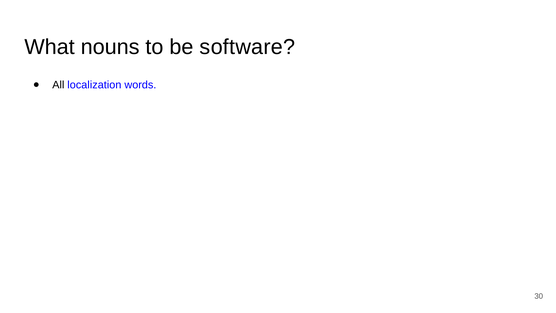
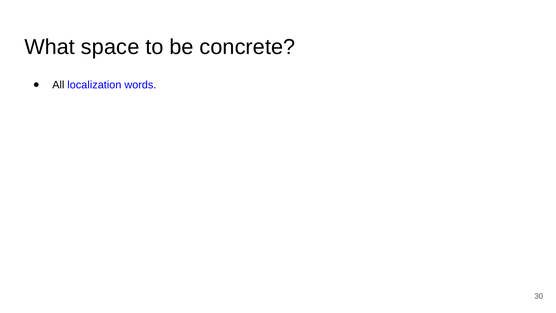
nouns: nouns -> space
software: software -> concrete
